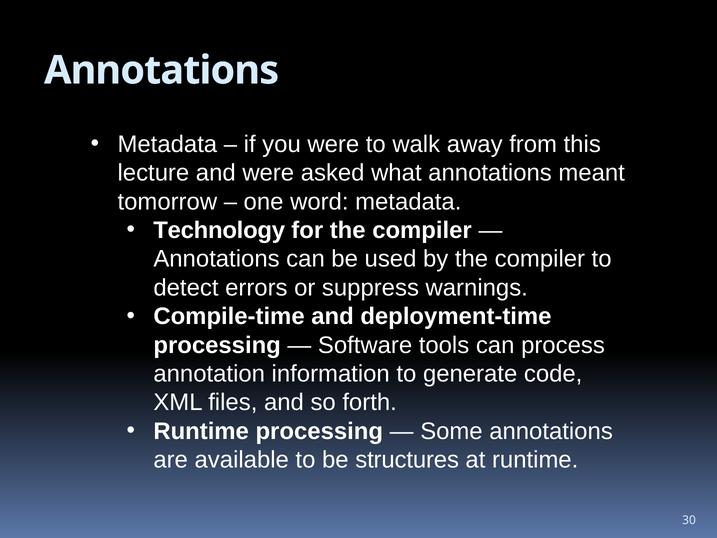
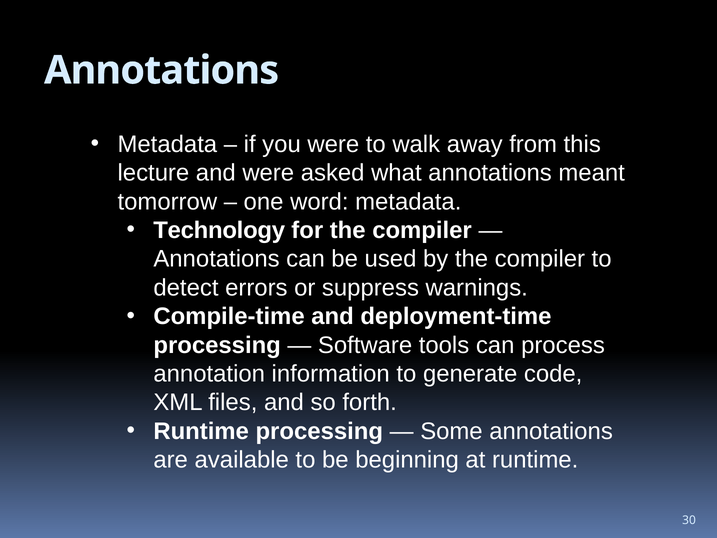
structures: structures -> beginning
